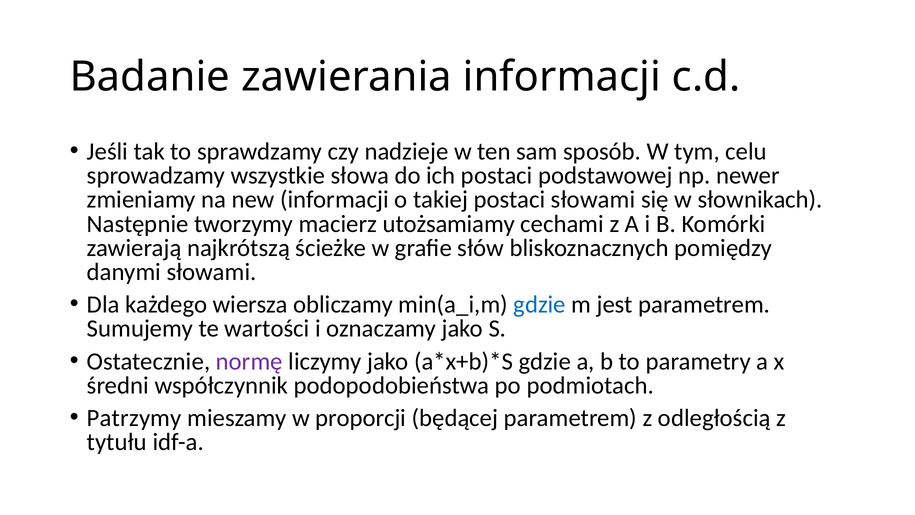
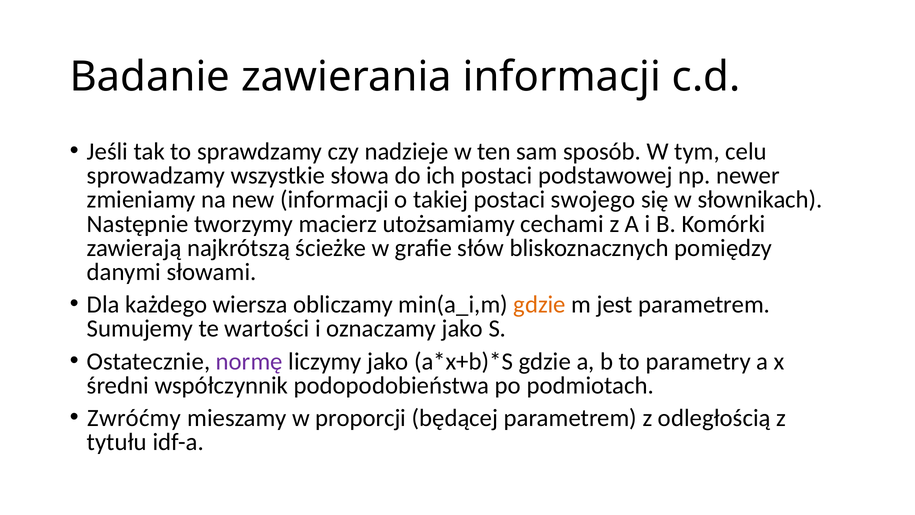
postaci słowami: słowami -> swojego
gdzie at (540, 305) colour: blue -> orange
Patrzymy: Patrzymy -> Zwróćmy
